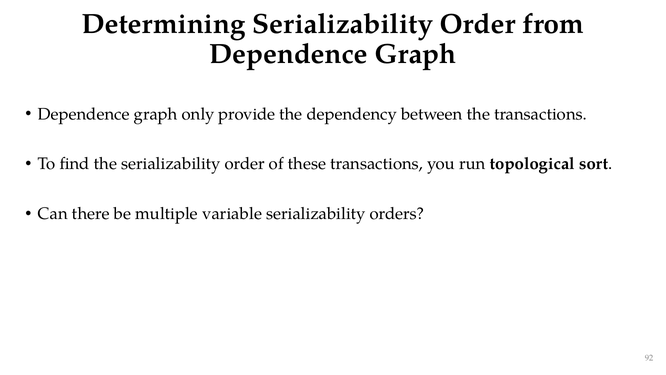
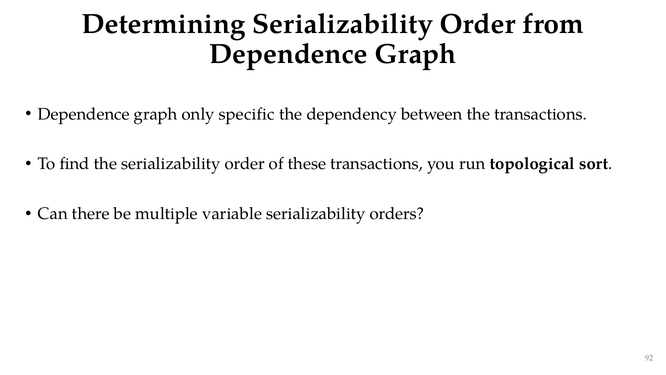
provide: provide -> specific
